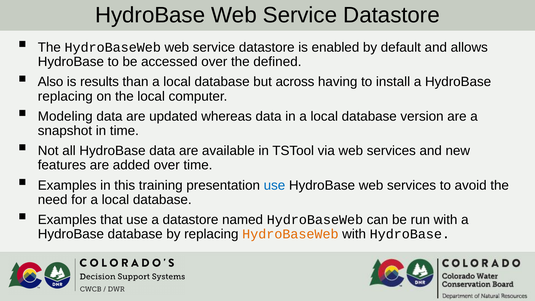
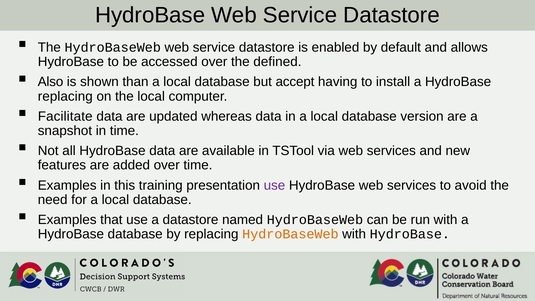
results: results -> shown
across: across -> accept
Modeling: Modeling -> Facilitate
use at (274, 185) colour: blue -> purple
